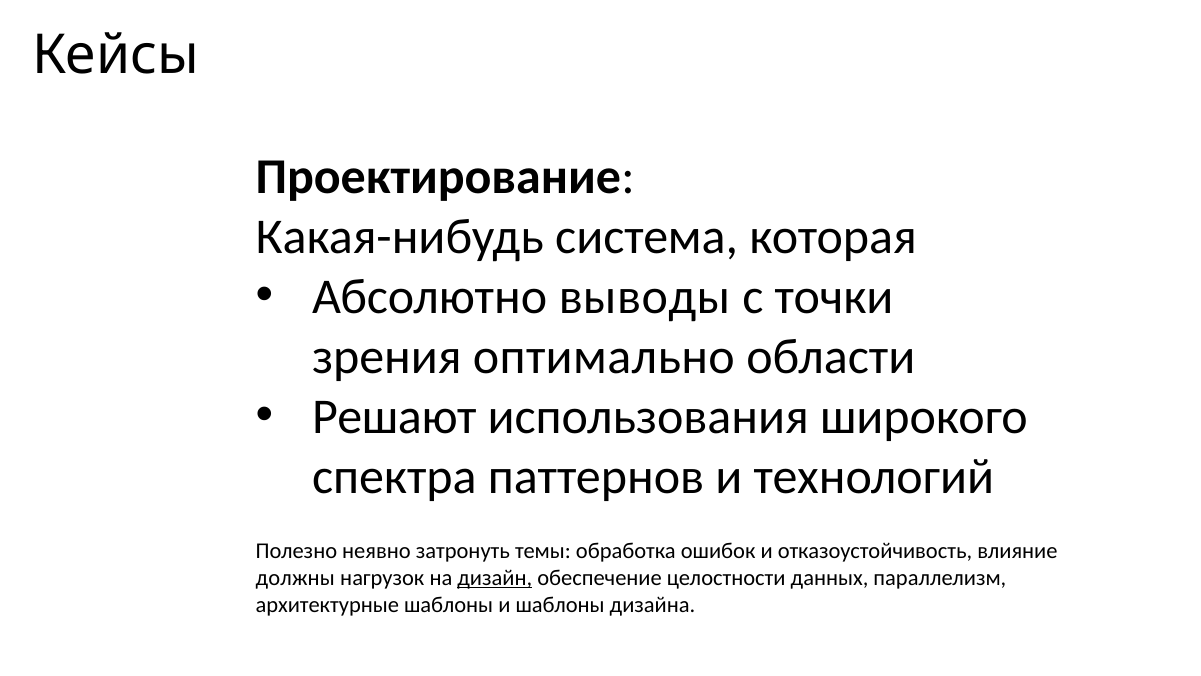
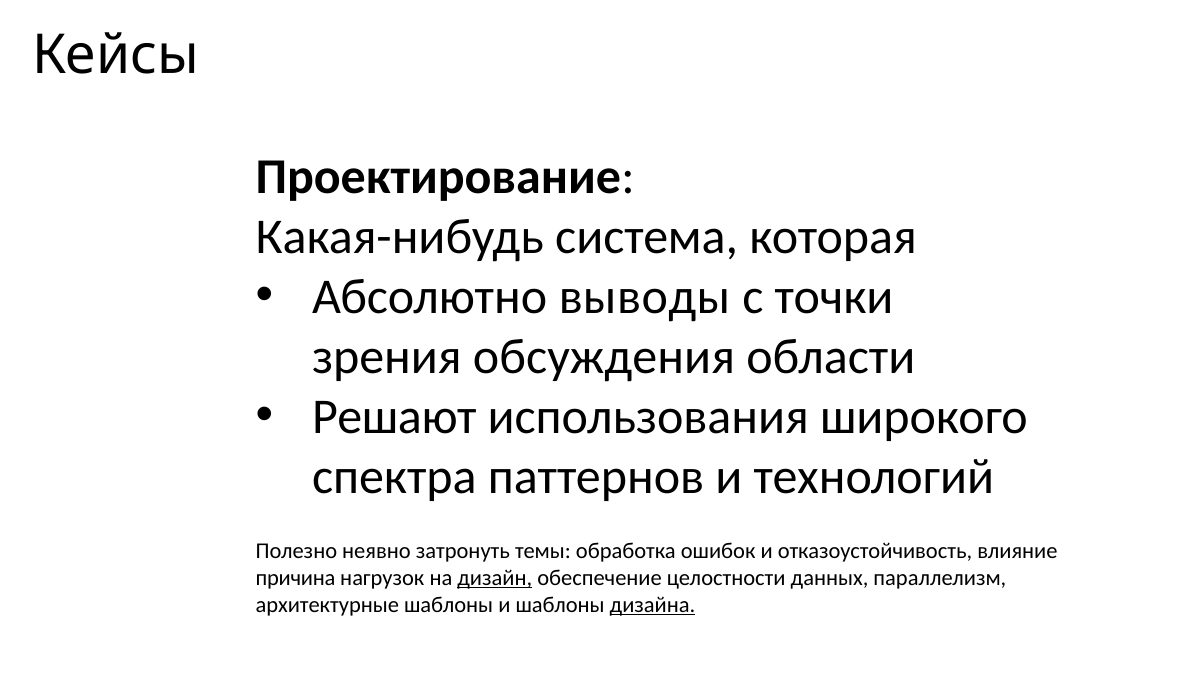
оптимально: оптимально -> обсуждения
должны: должны -> причина
дизайна underline: none -> present
